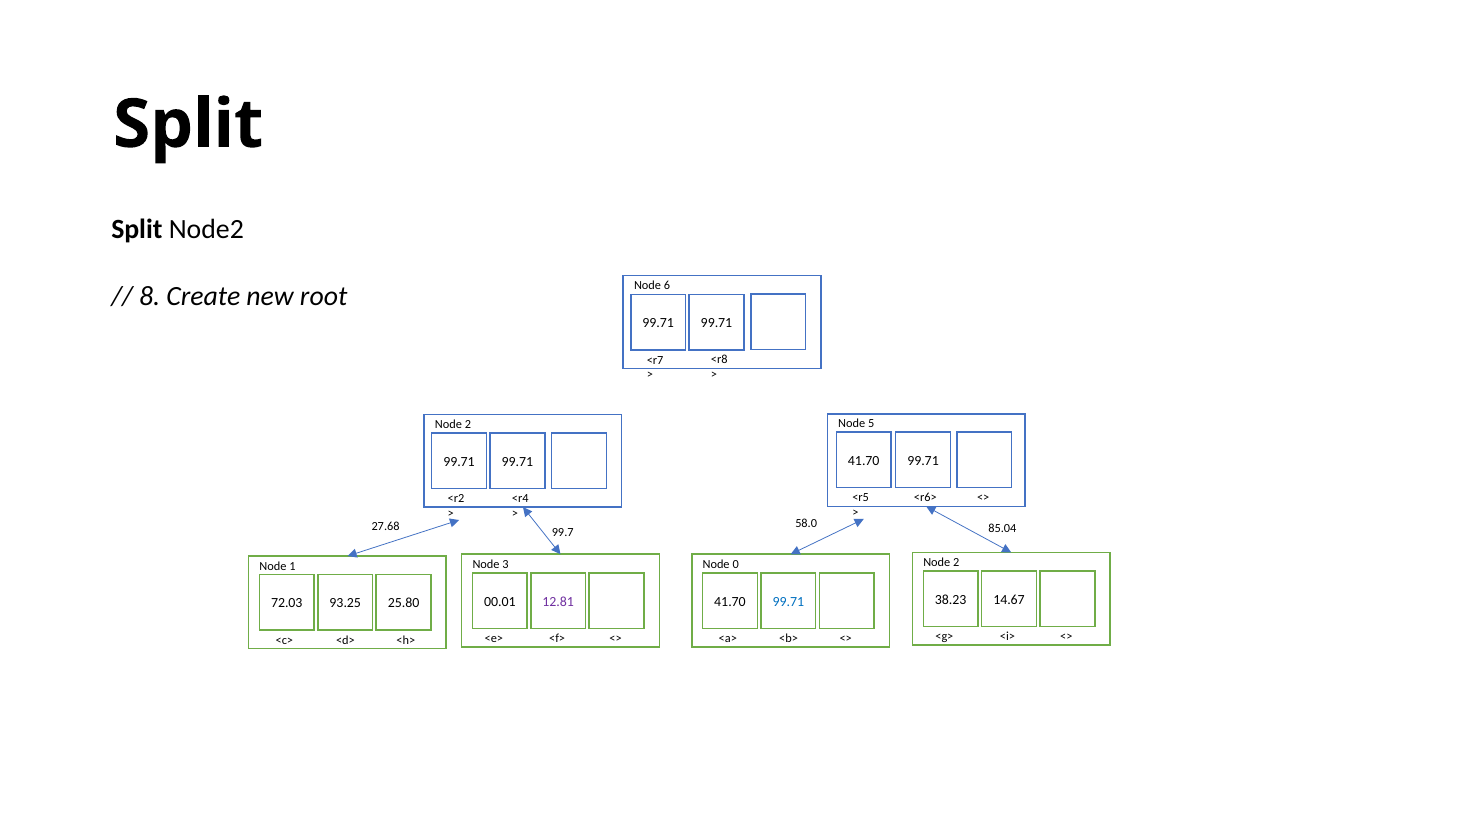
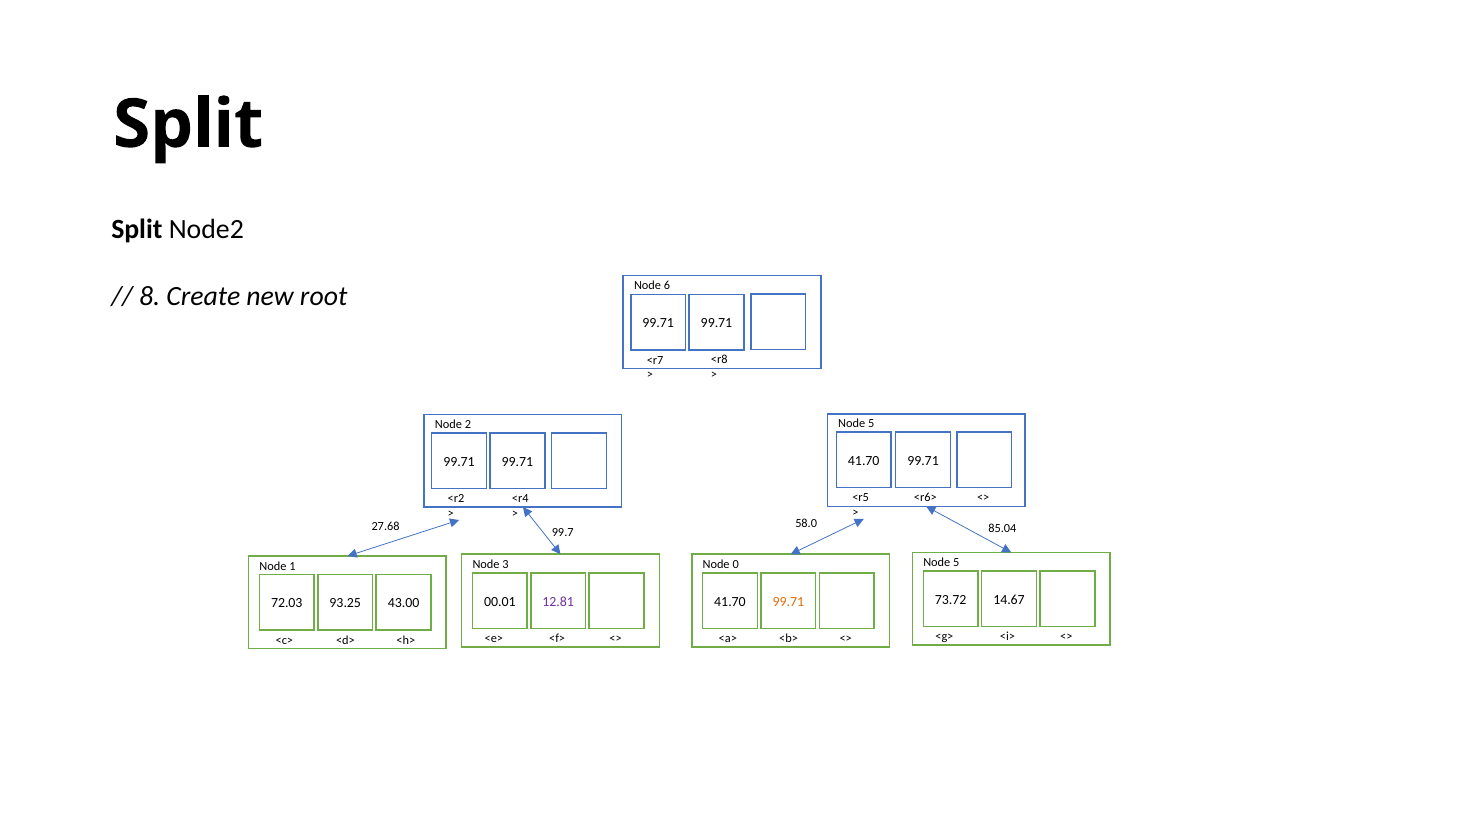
2 at (956, 562): 2 -> 5
38.23: 38.23 -> 73.72
99.71 at (788, 601) colour: blue -> orange
25.80: 25.80 -> 43.00
